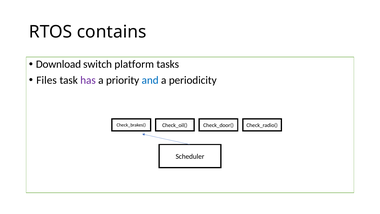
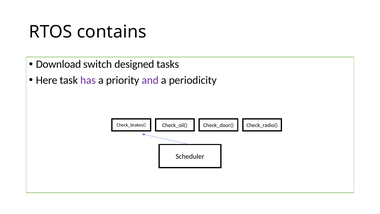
platform: platform -> designed
Files: Files -> Here
and colour: blue -> purple
